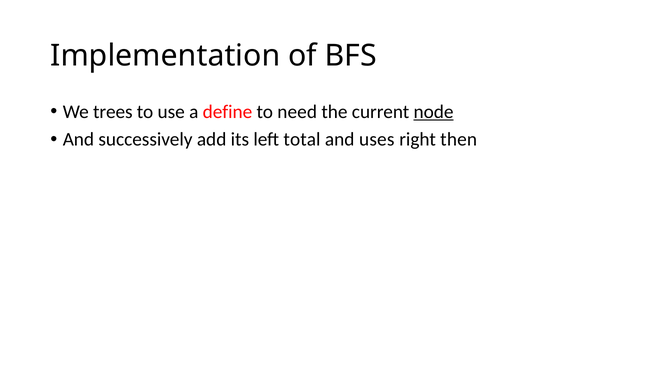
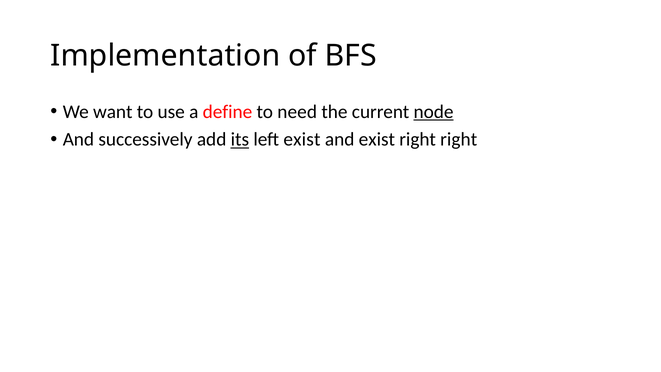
trees: trees -> want
its underline: none -> present
left total: total -> exist
and uses: uses -> exist
right then: then -> right
